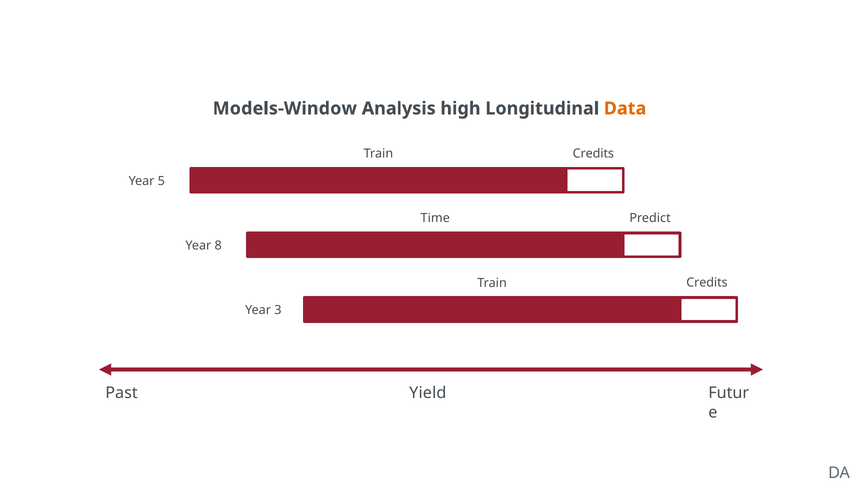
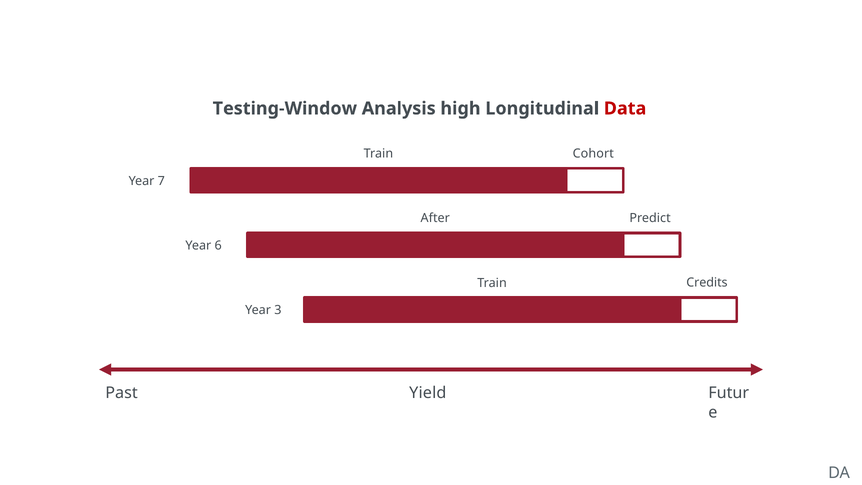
Models-Window: Models-Window -> Testing-Window
Data colour: orange -> red
Credits at (593, 154): Credits -> Cohort
5: 5 -> 7
Time: Time -> After
8: 8 -> 6
